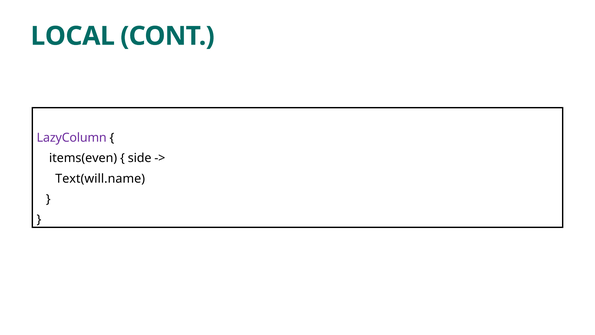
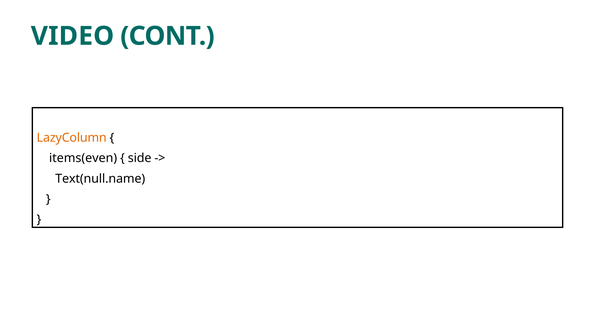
LOCAL: LOCAL -> VIDEO
LazyColumn colour: purple -> orange
Text(will.name: Text(will.name -> Text(null.name
